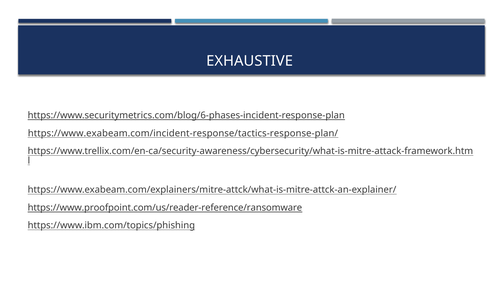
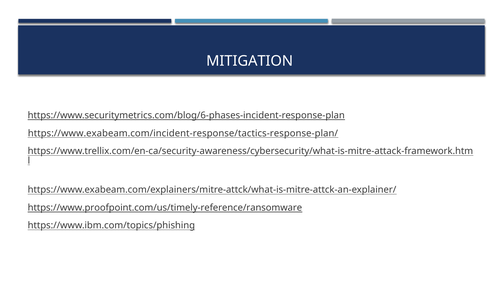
EXHAUSTIVE: EXHAUSTIVE -> MITIGATION
https://www.proofpoint.com/us/reader-reference/ransomware: https://www.proofpoint.com/us/reader-reference/ransomware -> https://www.proofpoint.com/us/timely-reference/ransomware
